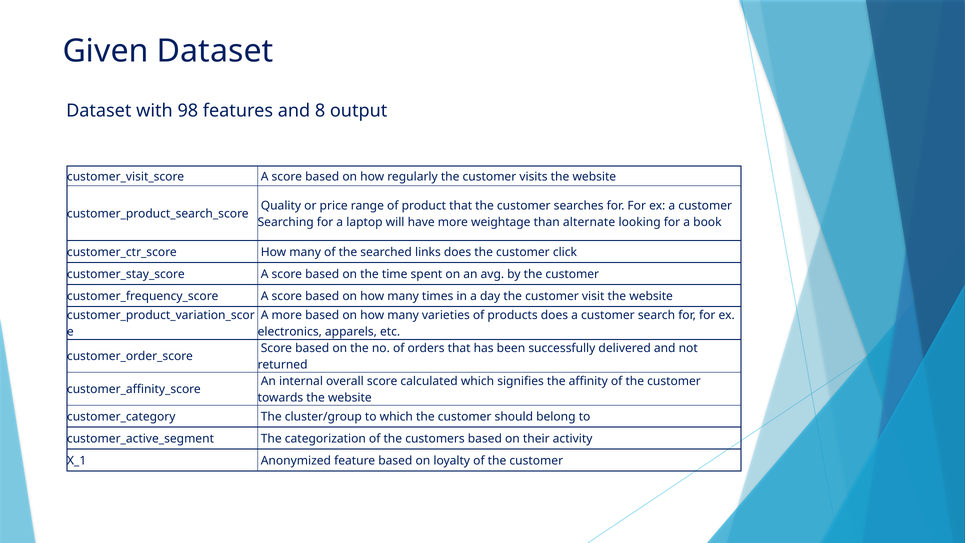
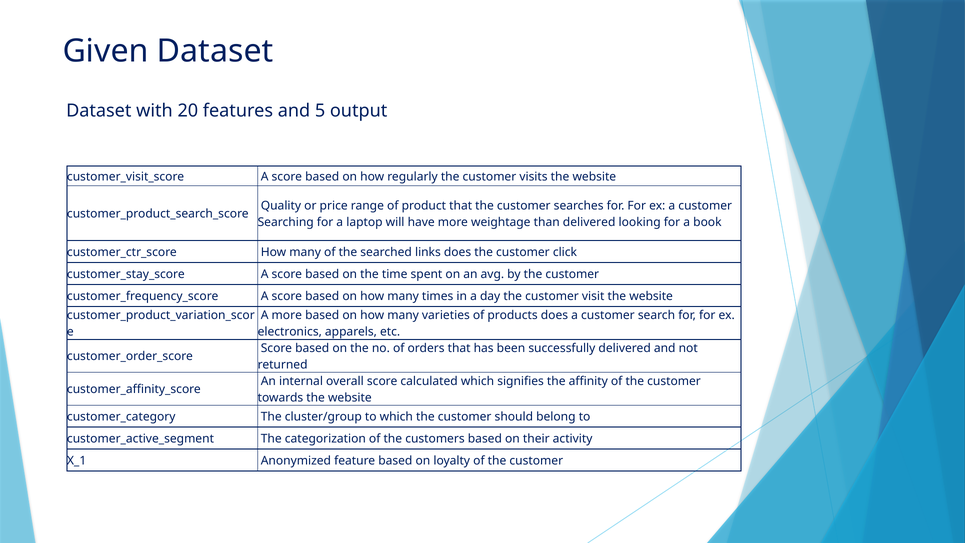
98: 98 -> 20
8: 8 -> 5
than alternate: alternate -> delivered
